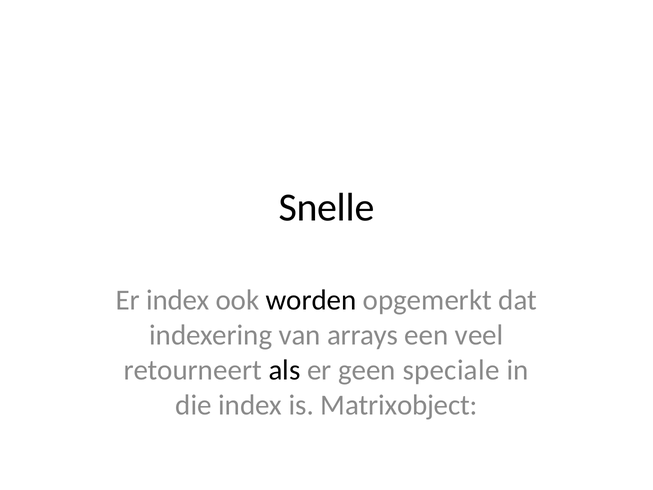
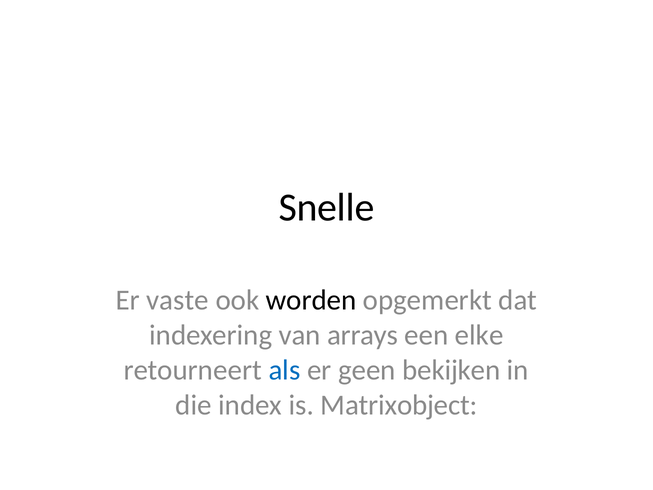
Er index: index -> vaste
veel: veel -> elke
als colour: black -> blue
speciale: speciale -> bekijken
